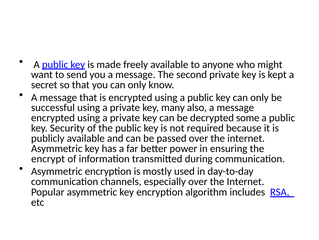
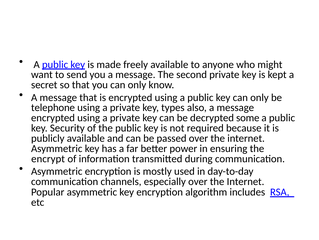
successful: successful -> telephone
many: many -> types
